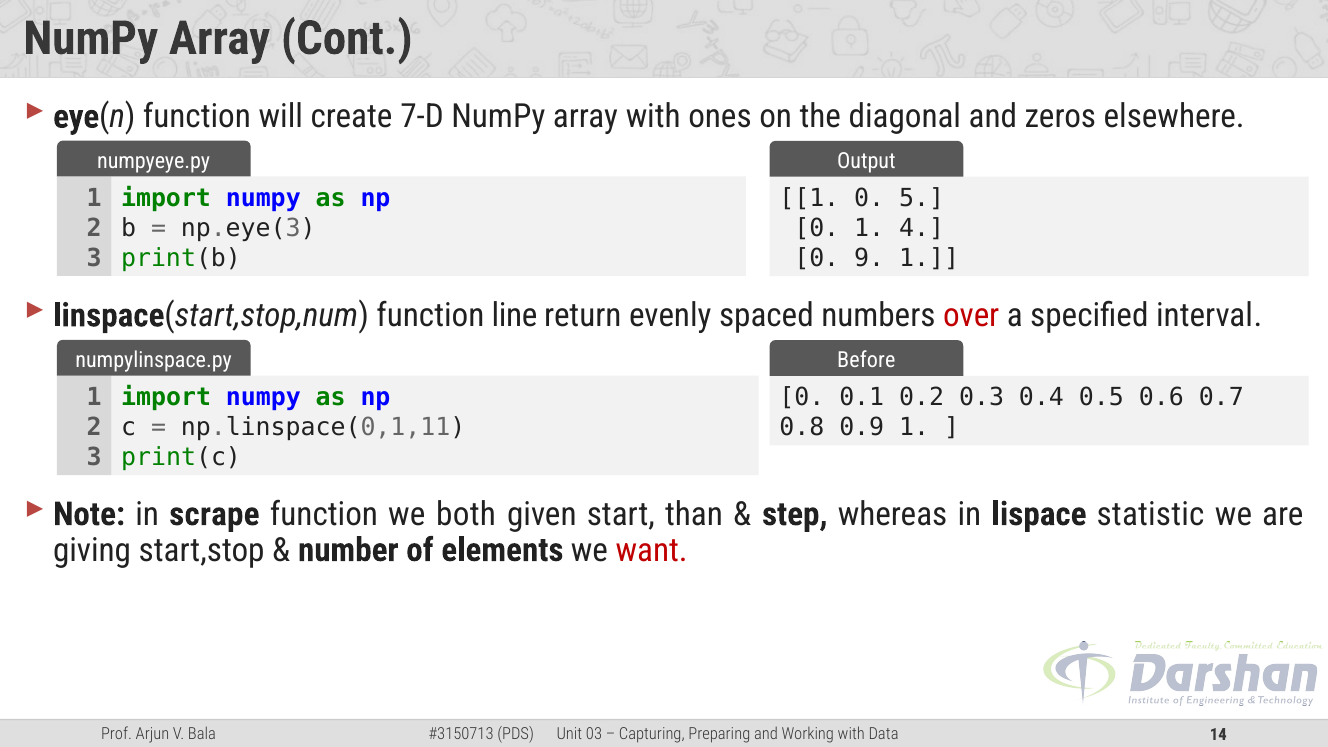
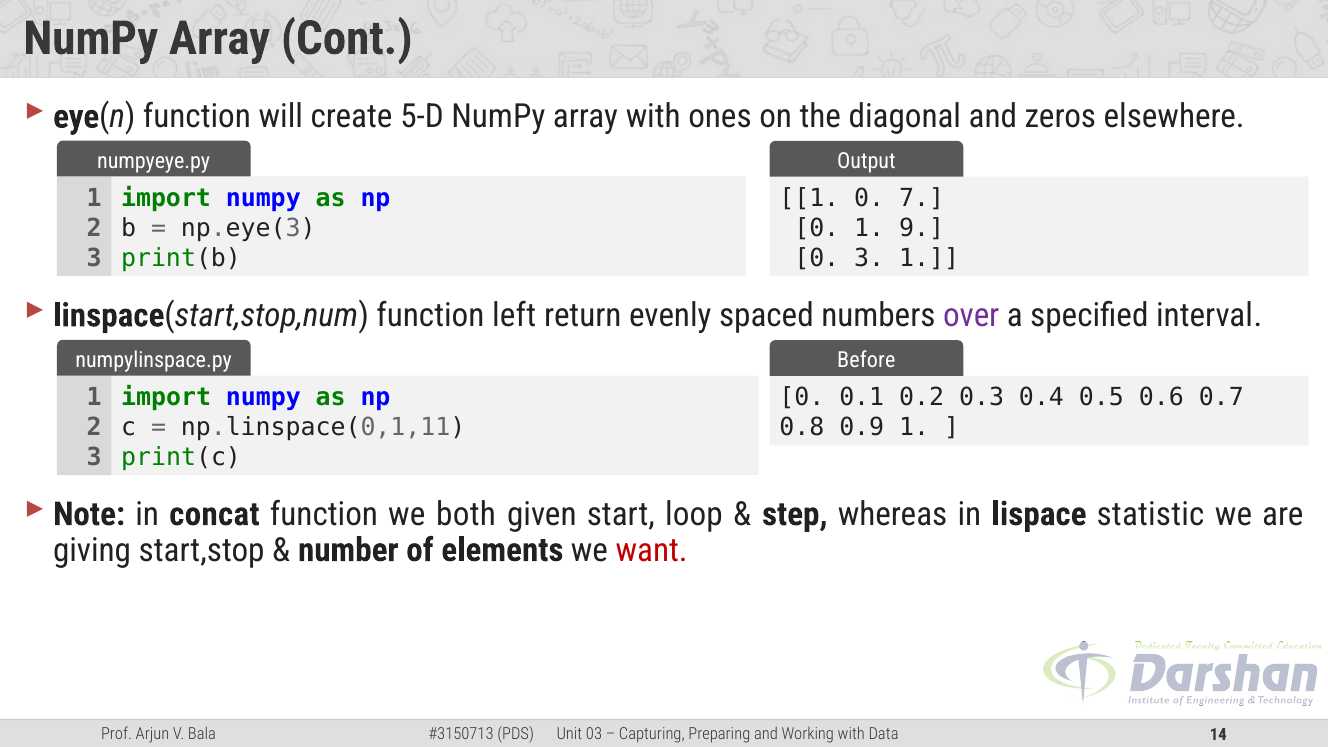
7-D: 7-D -> 5-D
5: 5 -> 7
4: 4 -> 9
0 9: 9 -> 3
line: line -> left
over colour: red -> purple
scrape: scrape -> concat
than: than -> loop
